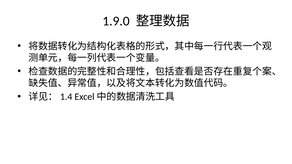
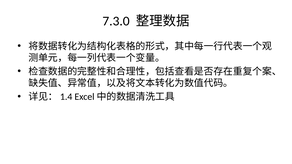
1.9.0: 1.9.0 -> 7.3.0
